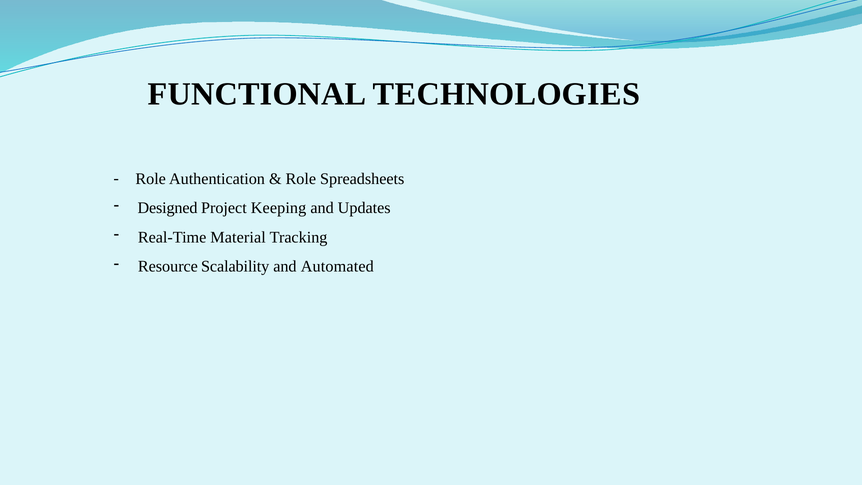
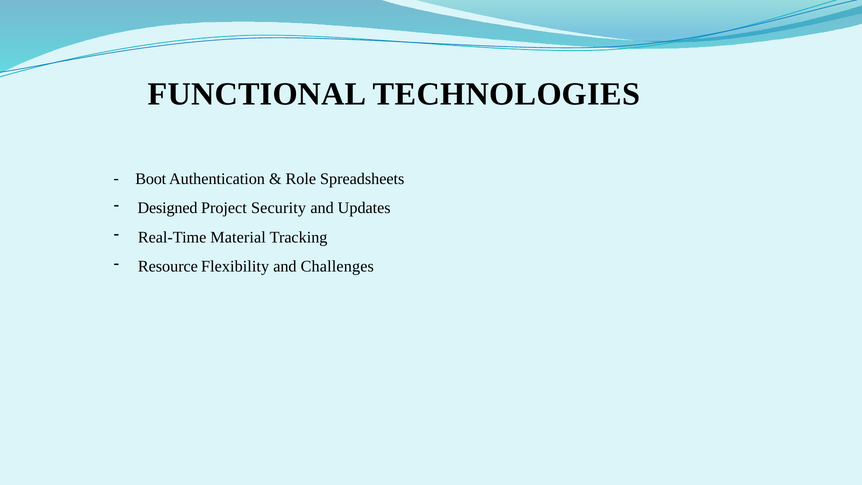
Role at (151, 179): Role -> Boot
Keeping: Keeping -> Security
Scalability: Scalability -> Flexibility
Automated: Automated -> Challenges
